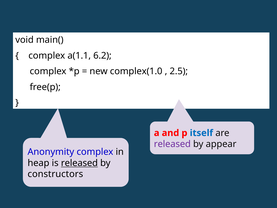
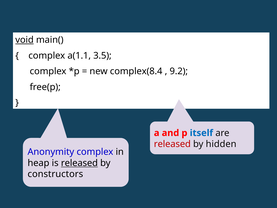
void underline: none -> present
6.2: 6.2 -> 3.5
complex(1.0: complex(1.0 -> complex(8.4
2.5: 2.5 -> 9.2
released at (172, 144) colour: purple -> red
appear: appear -> hidden
